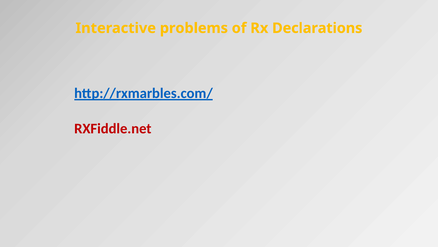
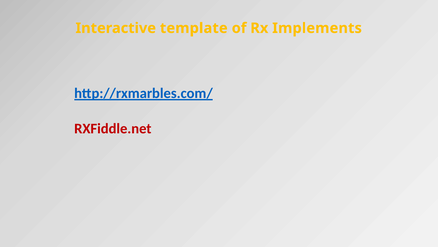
problems: problems -> template
Declarations: Declarations -> Implements
